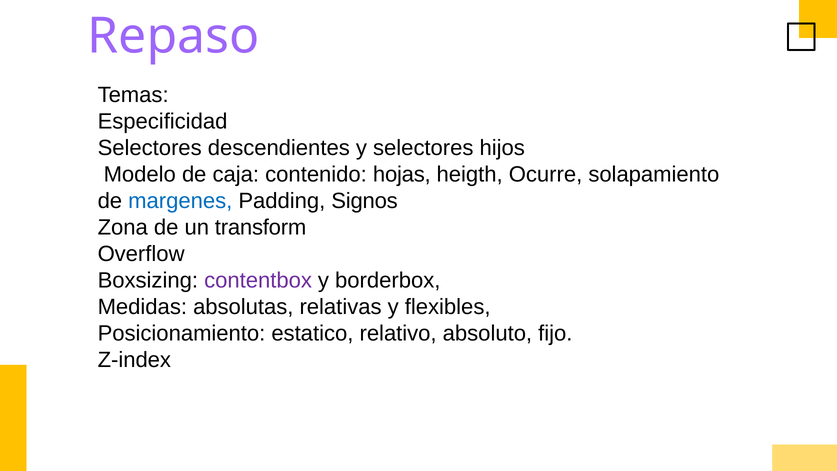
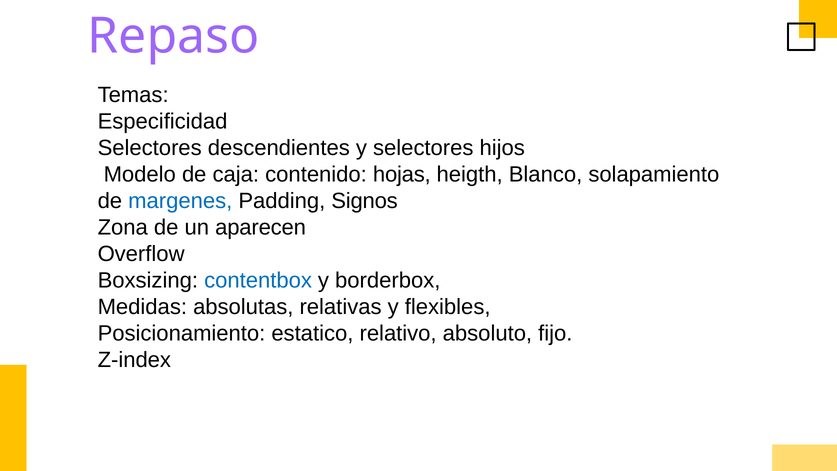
Ocurre: Ocurre -> Blanco
transform: transform -> aparecen
contentbox colour: purple -> blue
